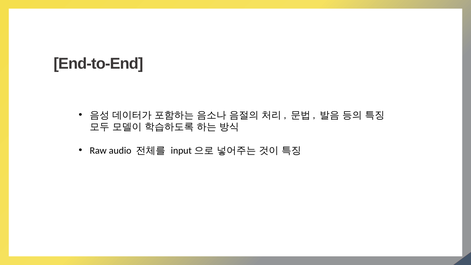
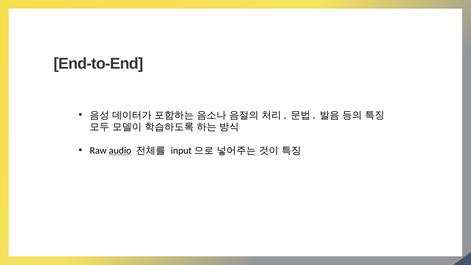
audio underline: none -> present
